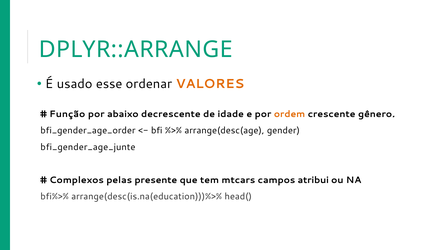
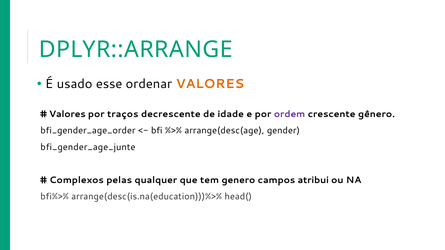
Função at (67, 114): Função -> Valores
abaixo: abaixo -> traços
ordem colour: orange -> purple
presente: presente -> qualquer
mtcars: mtcars -> genero
